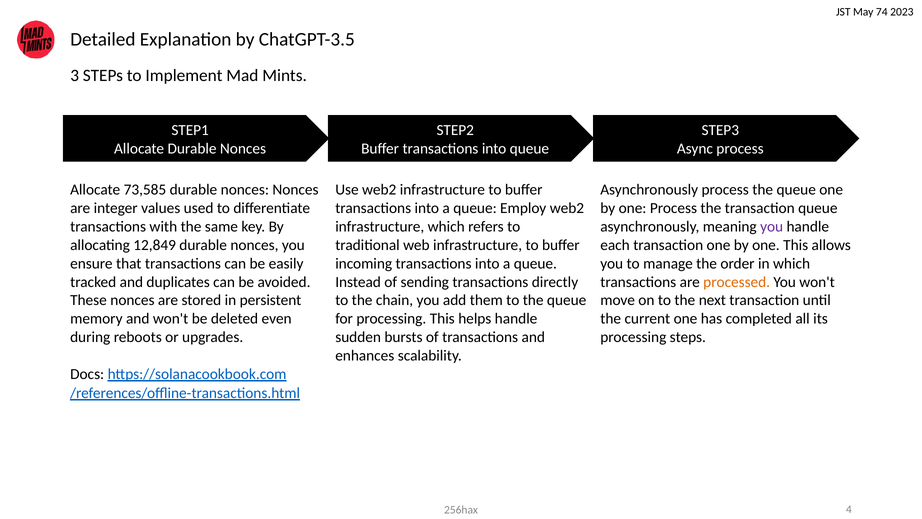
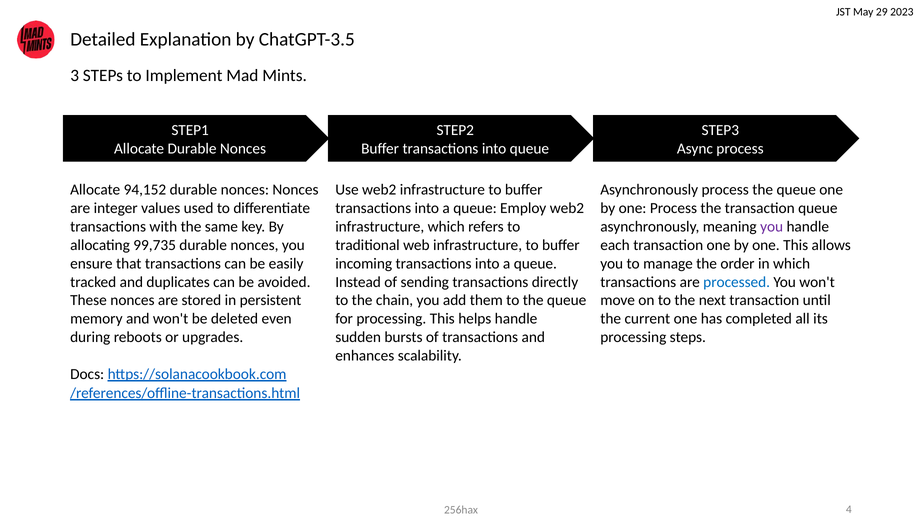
74: 74 -> 29
73,585: 73,585 -> 94,152
12,849: 12,849 -> 99,735
processed colour: orange -> blue
